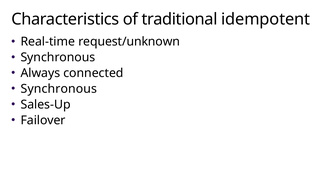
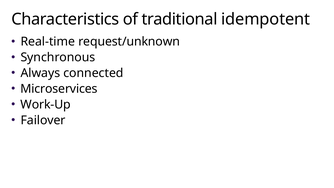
Synchronous at (59, 89): Synchronous -> Microservices
Sales-Up: Sales-Up -> Work-Up
